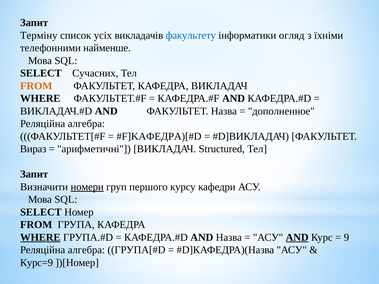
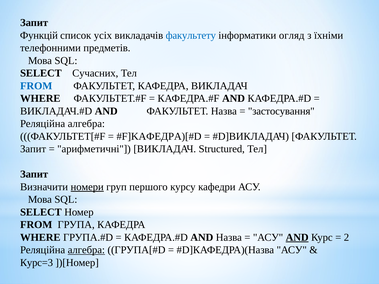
Терміну: Терміну -> Функцій
найменше: найменше -> предметів
FROM at (36, 86) colour: orange -> blue
дополненное: дополненное -> застосування
Вираз at (33, 149): Вираз -> Запит
WHERE at (40, 238) underline: present -> none
9: 9 -> 2
алгебра at (86, 250) underline: none -> present
Курс=9: Курс=9 -> Курс=3
